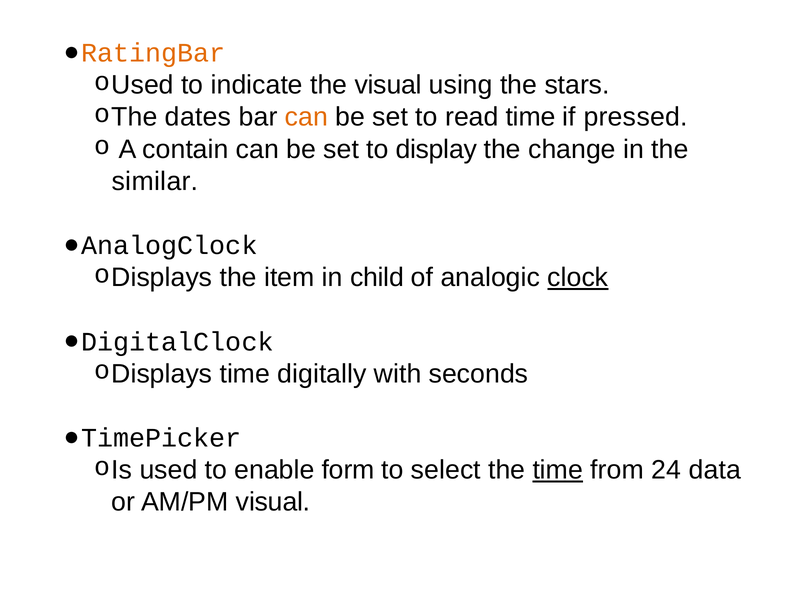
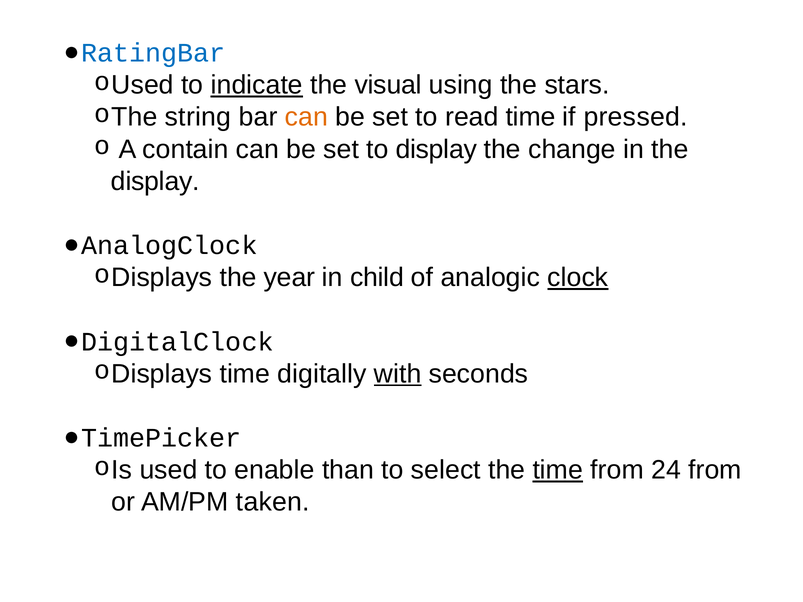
RatingBar colour: orange -> blue
indicate underline: none -> present
dates: dates -> string
similar at (155, 181): similar -> display
item: item -> year
with underline: none -> present
form: form -> than
24 data: data -> from
AM/PM visual: visual -> taken
